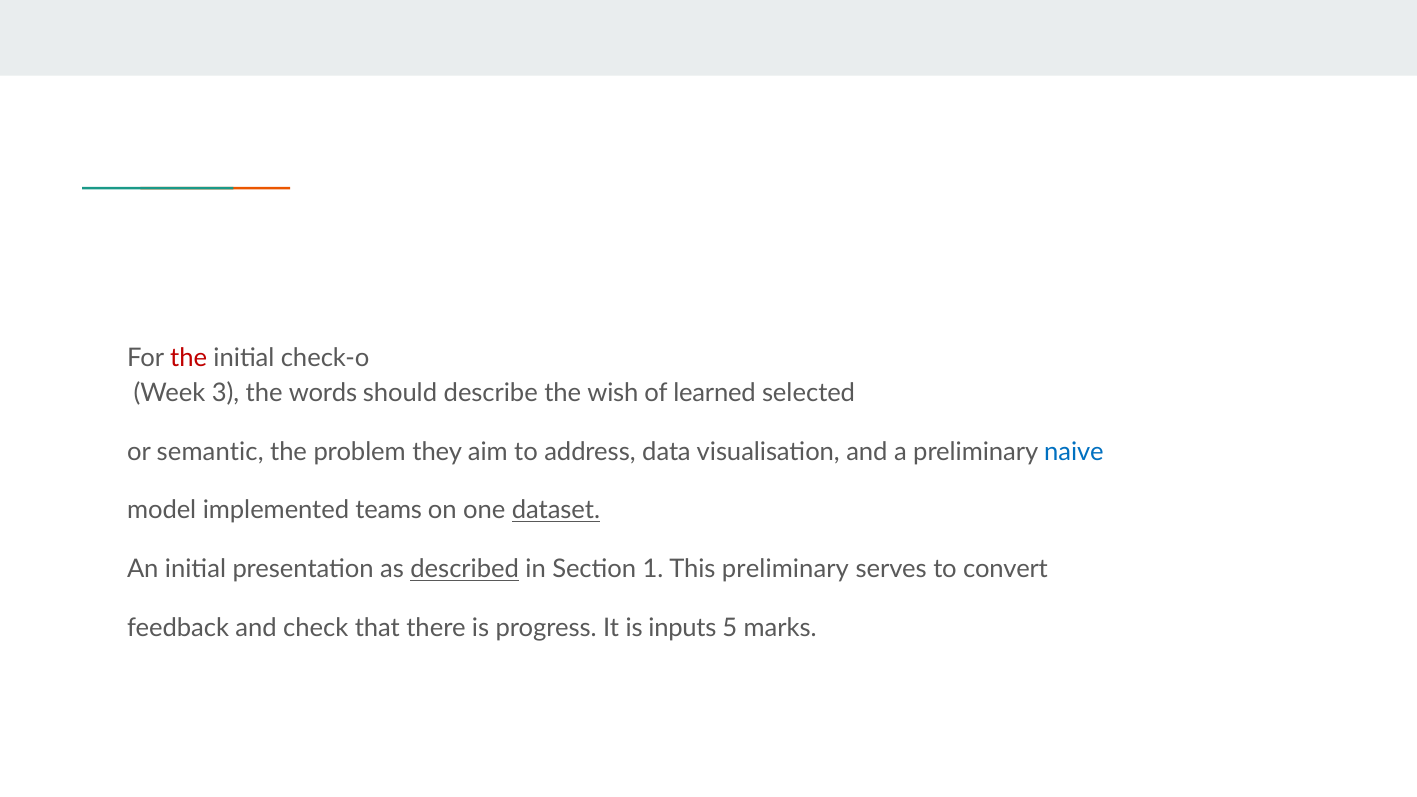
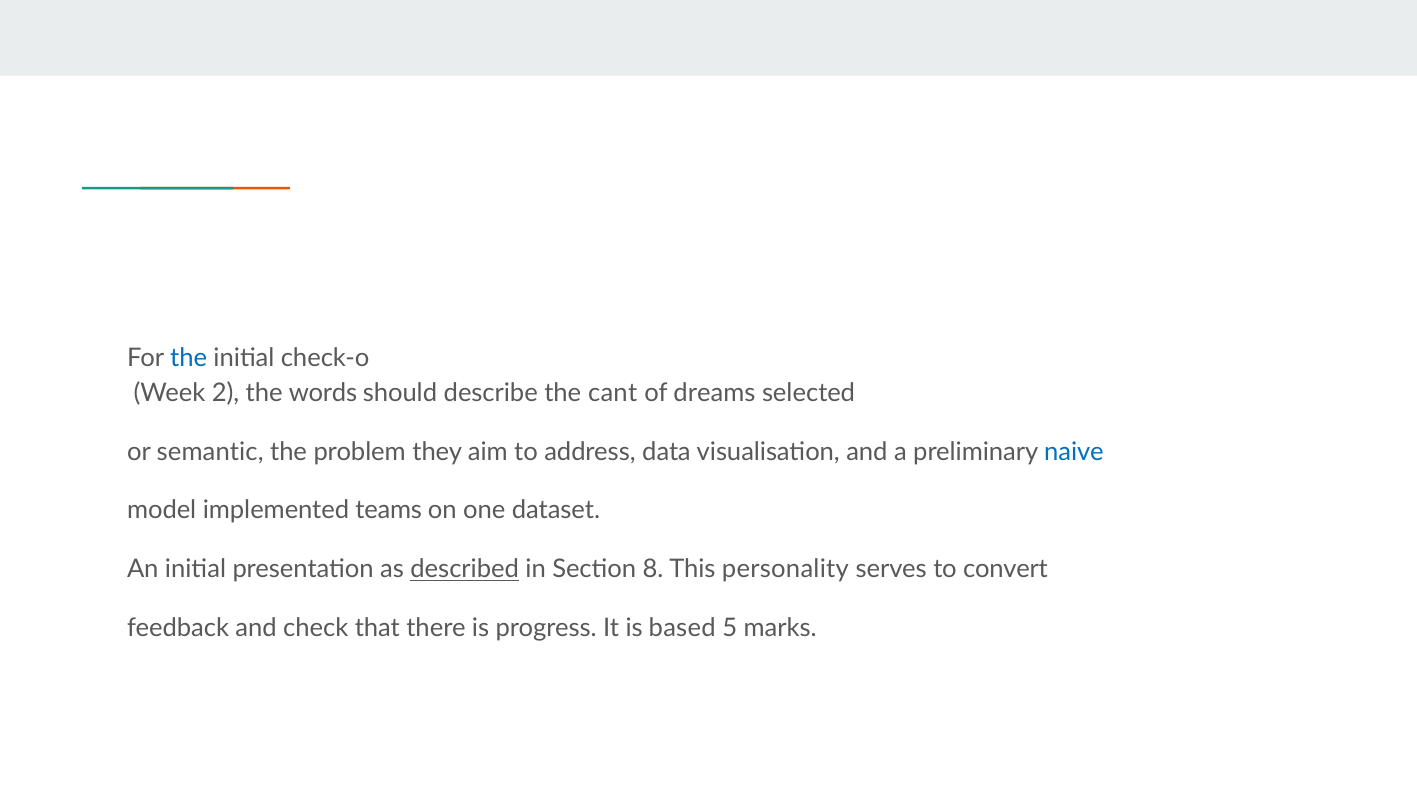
the at (189, 358) colour: red -> blue
3: 3 -> 2
wish: wish -> cant
learned: learned -> dreams
dataset underline: present -> none
1: 1 -> 8
This preliminary: preliminary -> personality
inputs: inputs -> based
